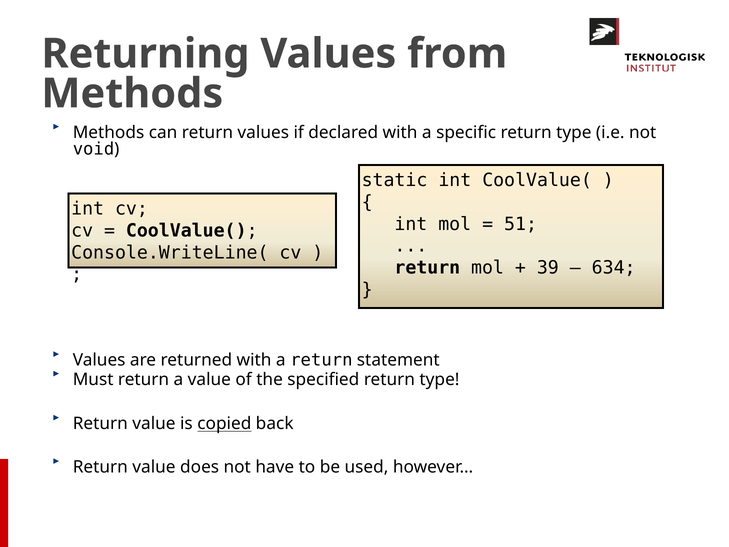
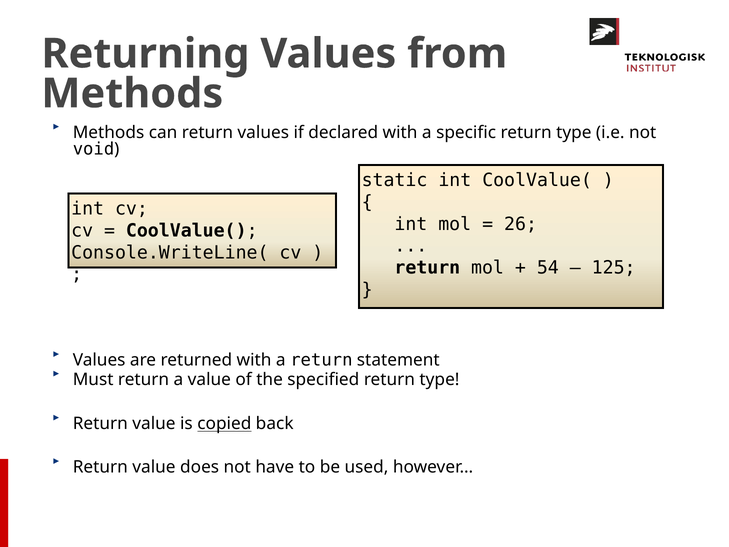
51: 51 -> 26
39: 39 -> 54
634: 634 -> 125
